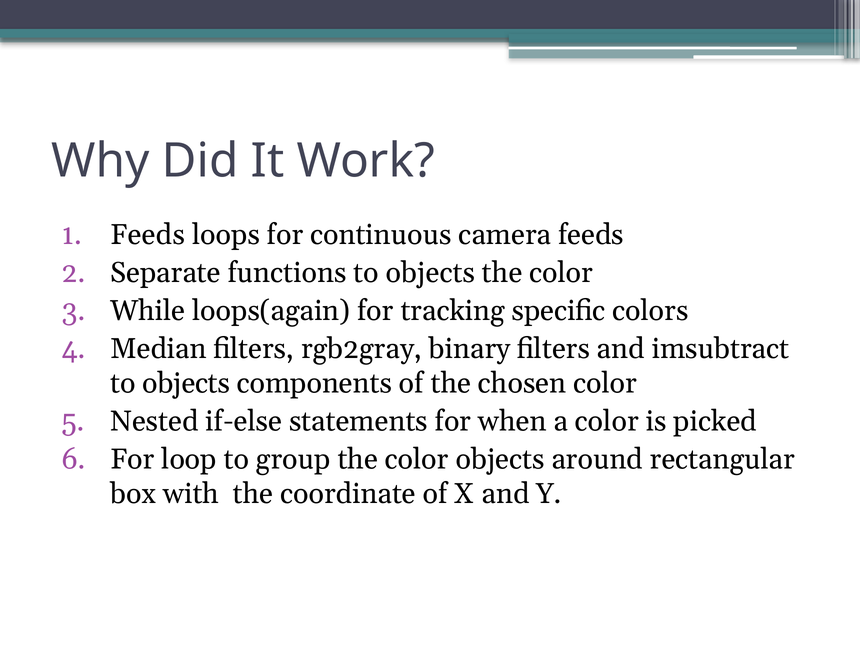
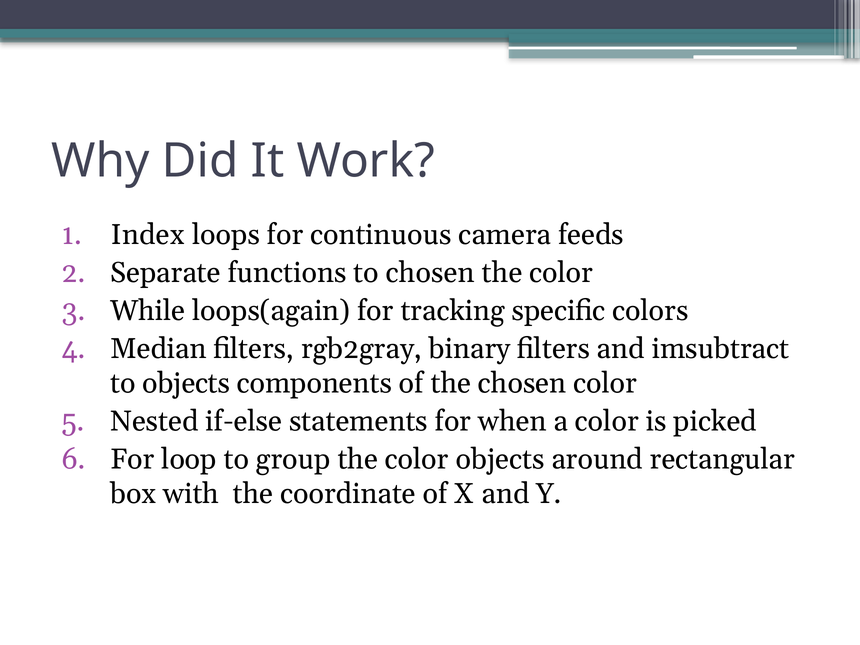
Feeds at (148, 235): Feeds -> Index
functions to objects: objects -> chosen
